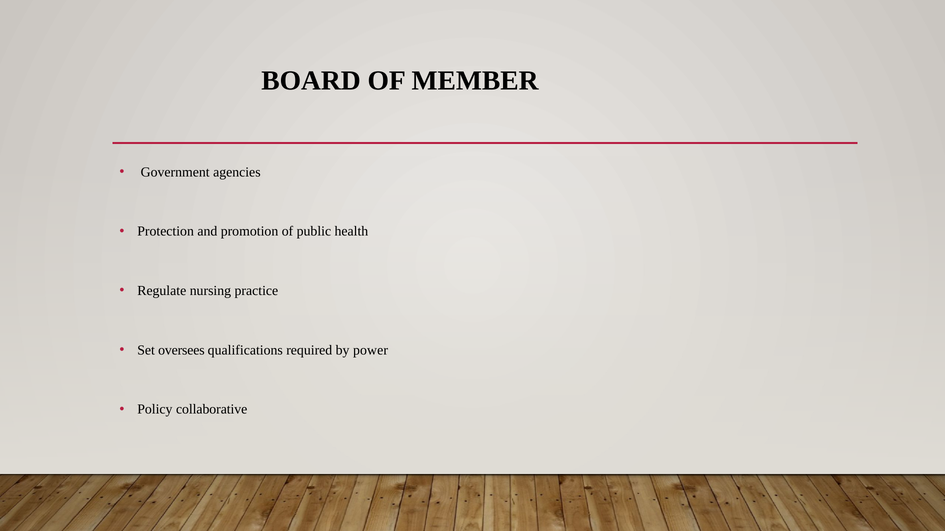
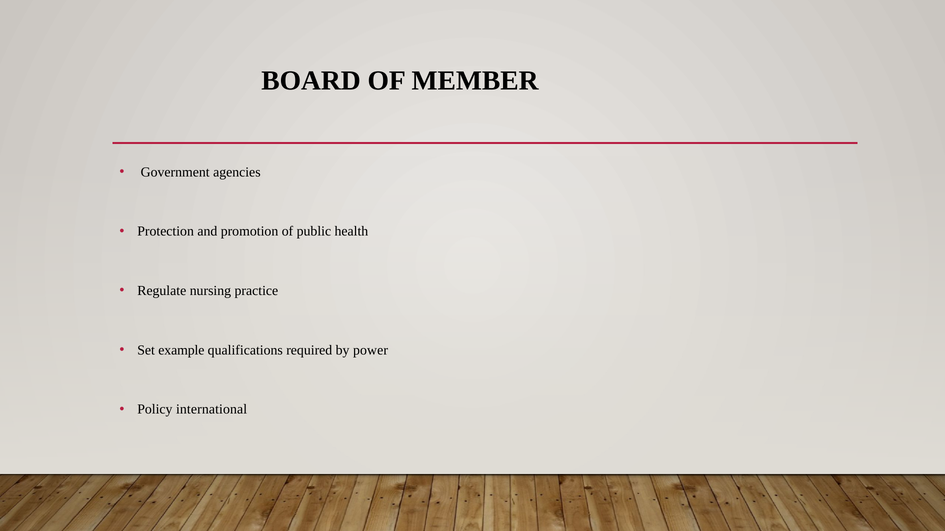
oversees: oversees -> example
collaborative: collaborative -> international
